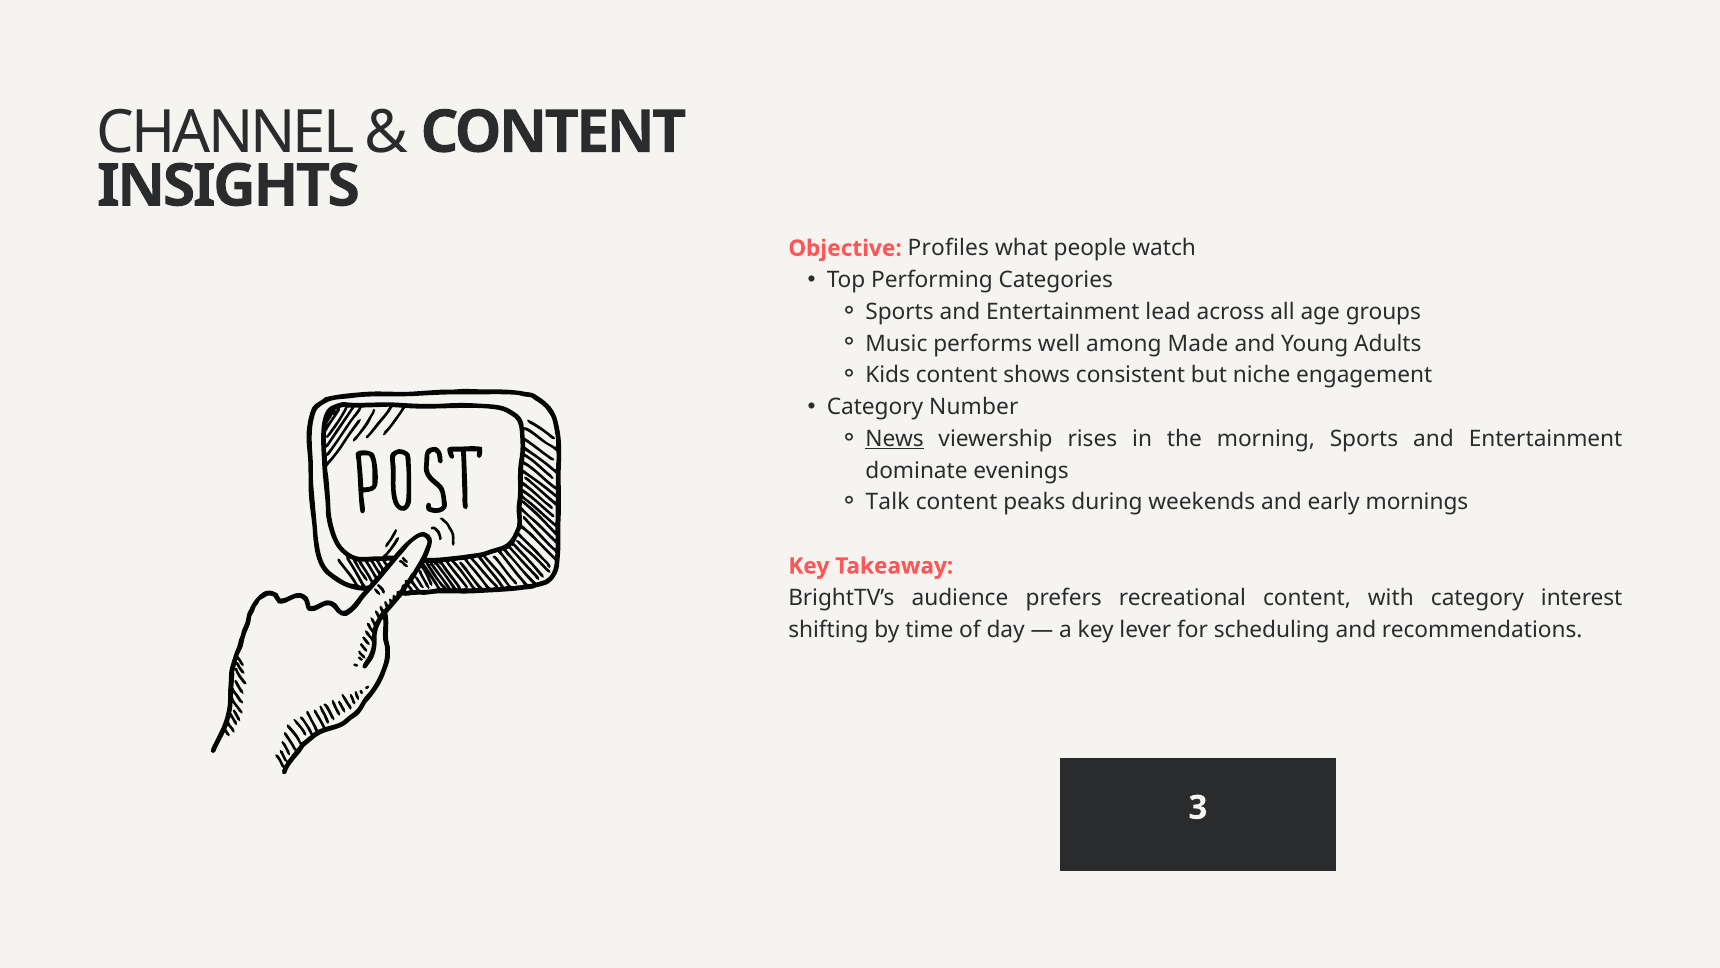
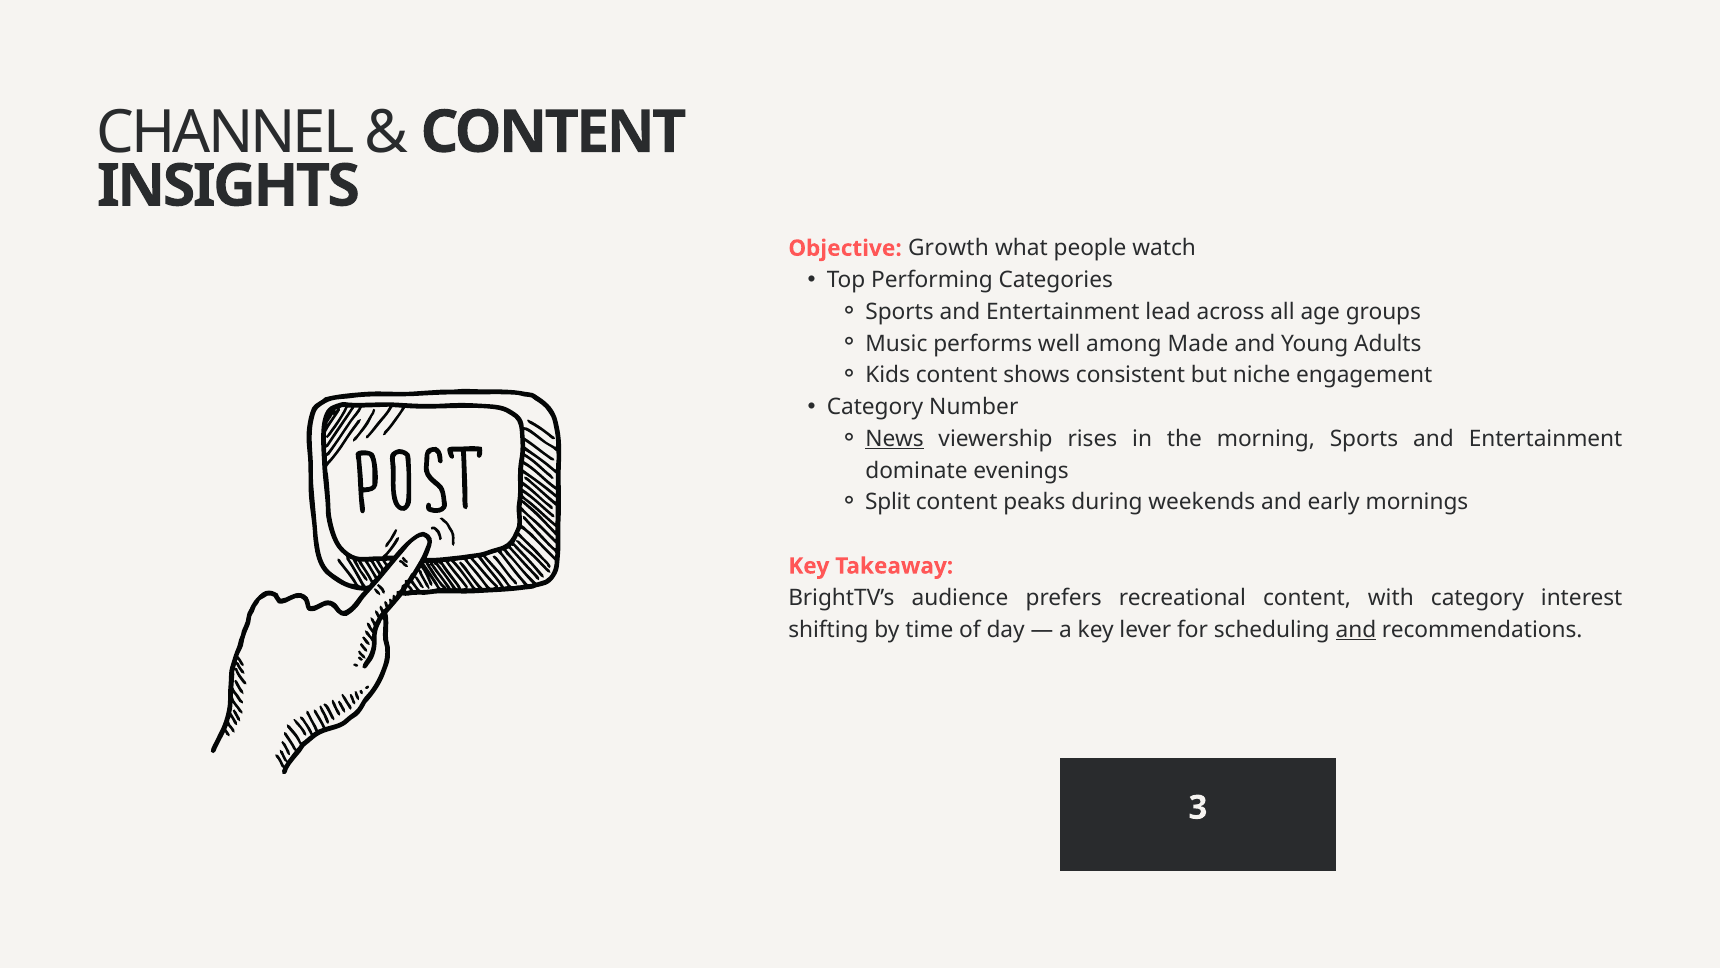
Profiles: Profiles -> Growth
Talk: Talk -> Split
and at (1356, 629) underline: none -> present
